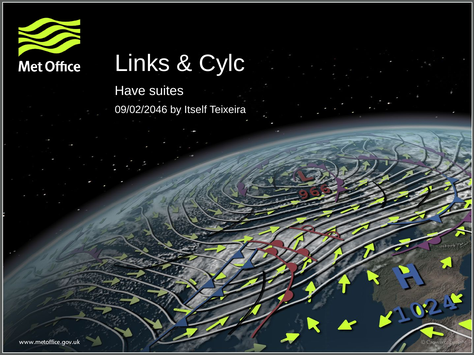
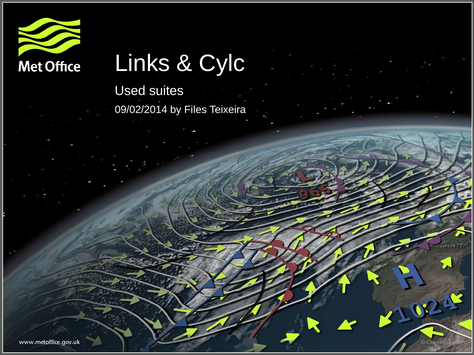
Have: Have -> Used
09/02/2046: 09/02/2046 -> 09/02/2014
Itself: Itself -> Files
